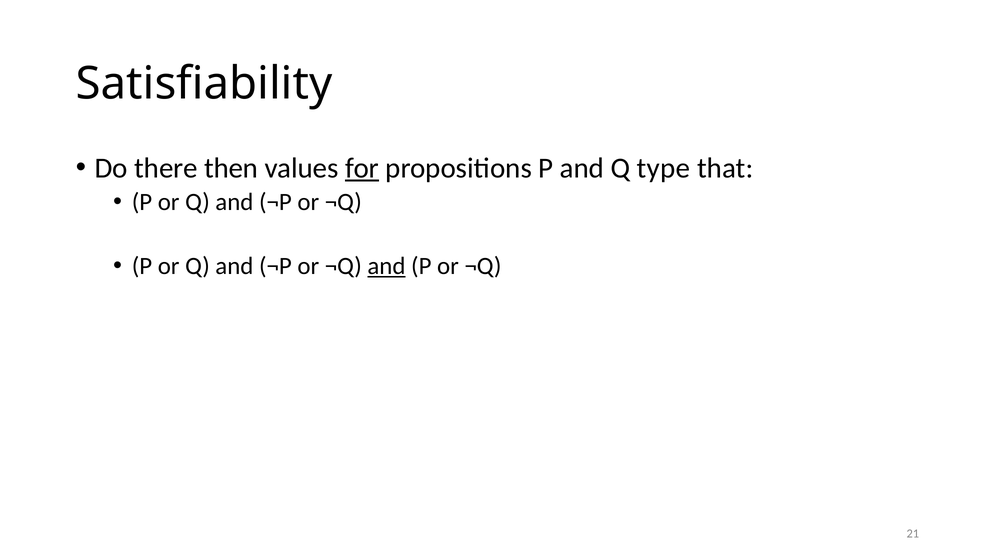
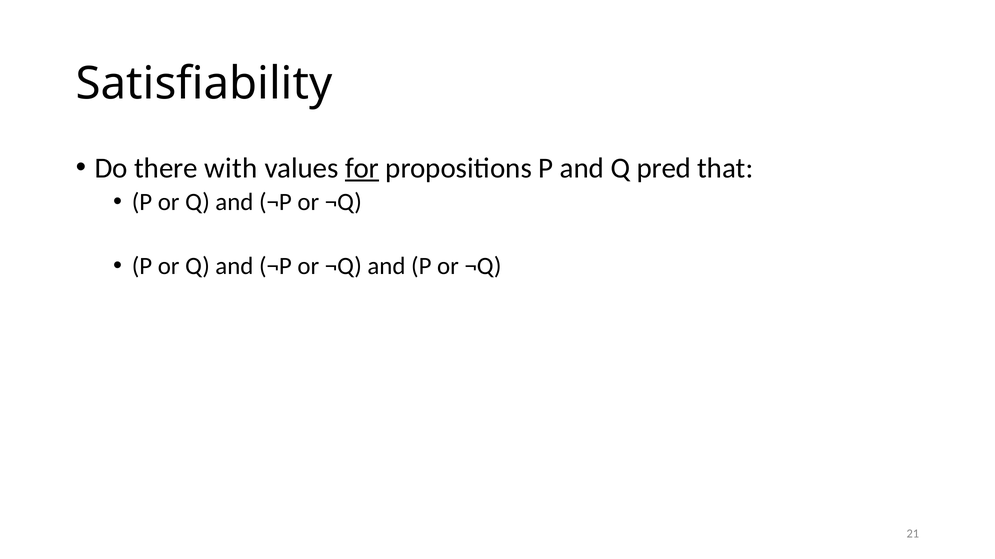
then: then -> with
type: type -> pred
and at (386, 267) underline: present -> none
